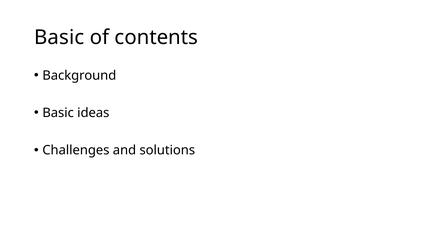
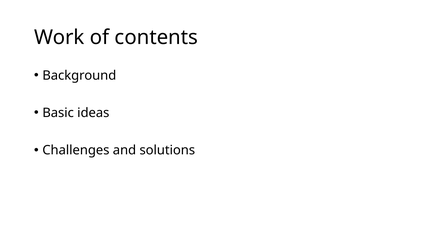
Basic at (59, 37): Basic -> Work
